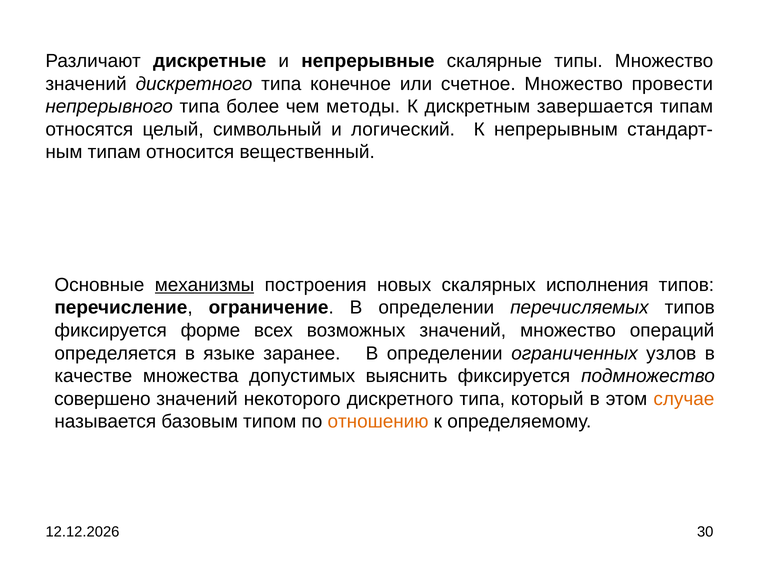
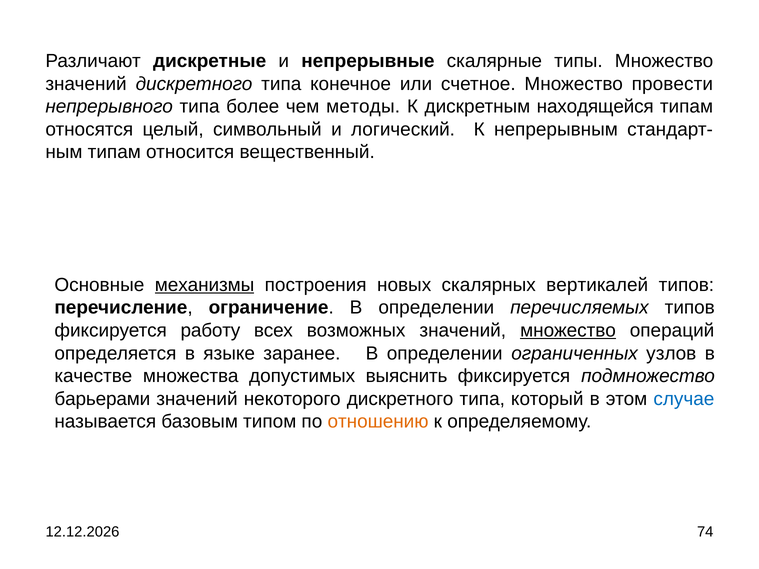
завершается: завершается -> находящейся
исполнения: исполнения -> вертикалей
форме: форме -> работу
множество at (568, 331) underline: none -> present
совершено: совершено -> барьерами
случае colour: orange -> blue
30: 30 -> 74
